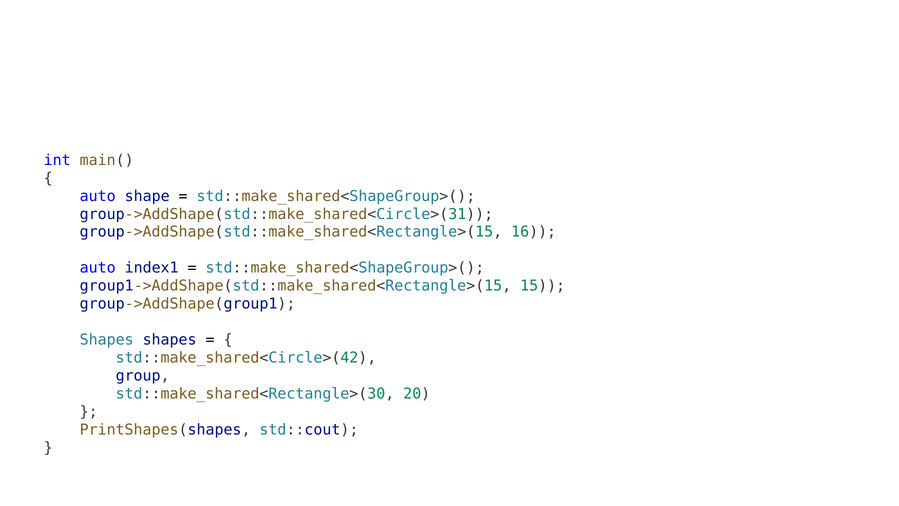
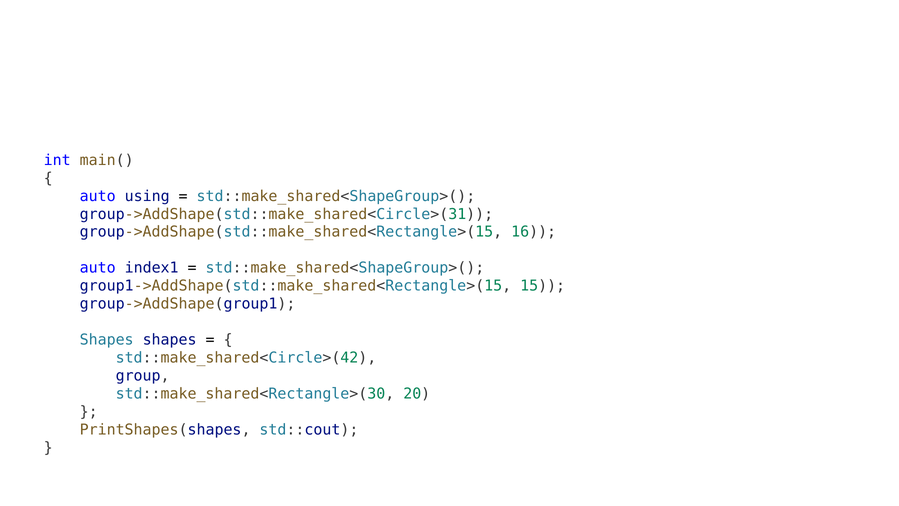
shape: shape -> using
